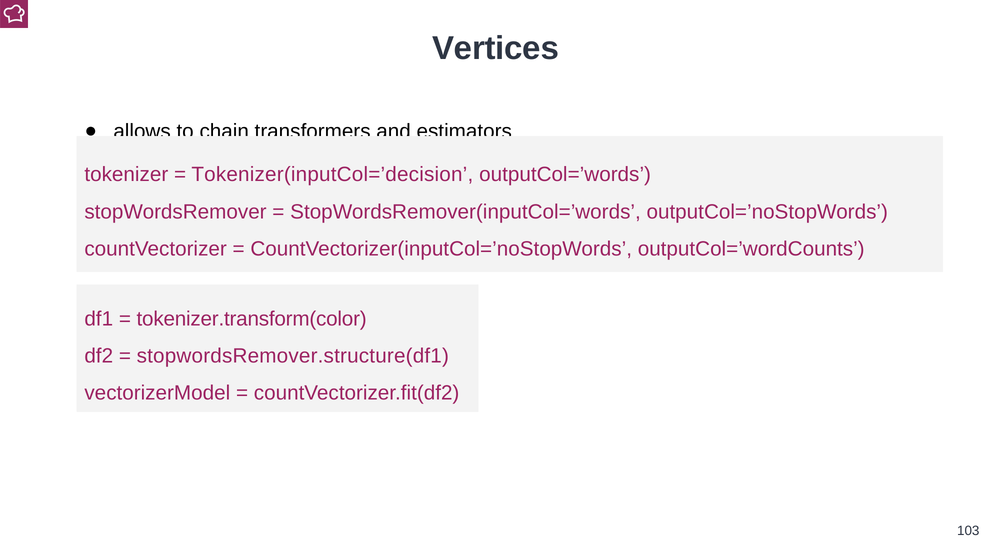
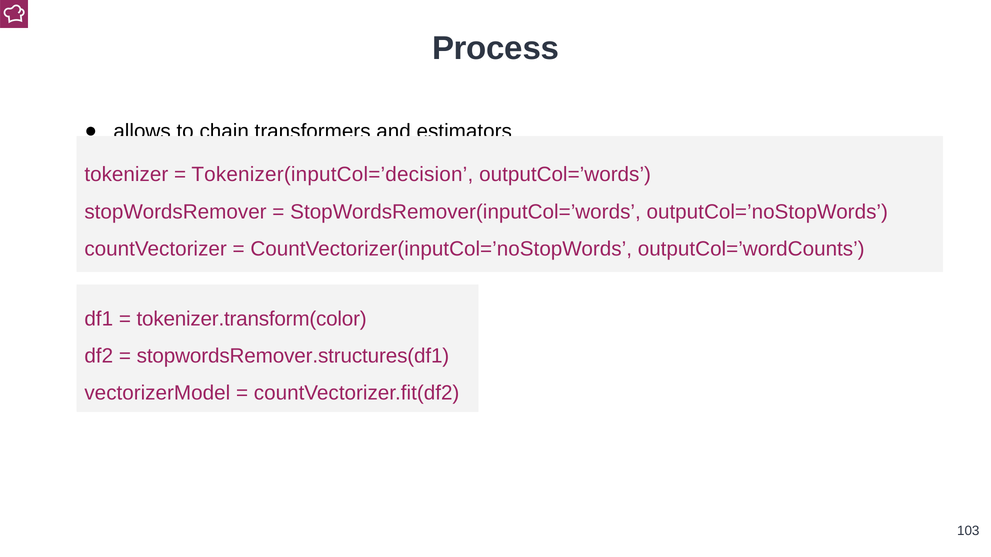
Vertices: Vertices -> Process
stopwordsRemover.structure(df1: stopwordsRemover.structure(df1 -> stopwordsRemover.structures(df1
